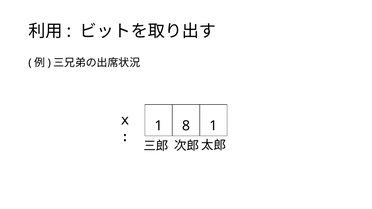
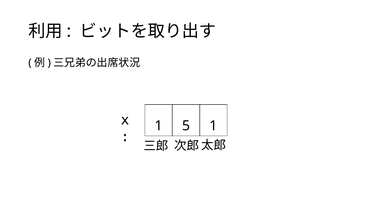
8: 8 -> 5
